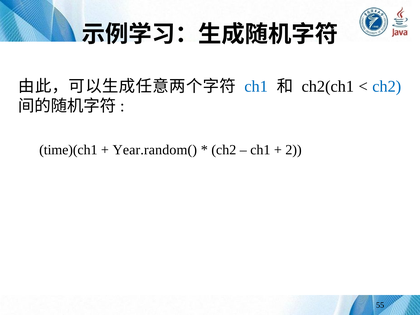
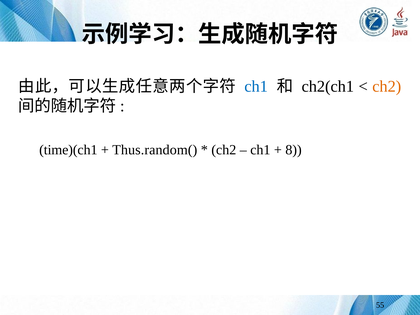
ch2 at (387, 87) colour: blue -> orange
Year.random(: Year.random( -> Thus.random(
2: 2 -> 8
